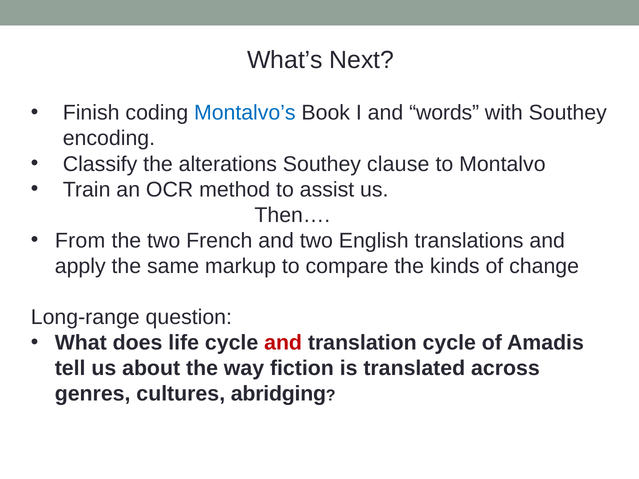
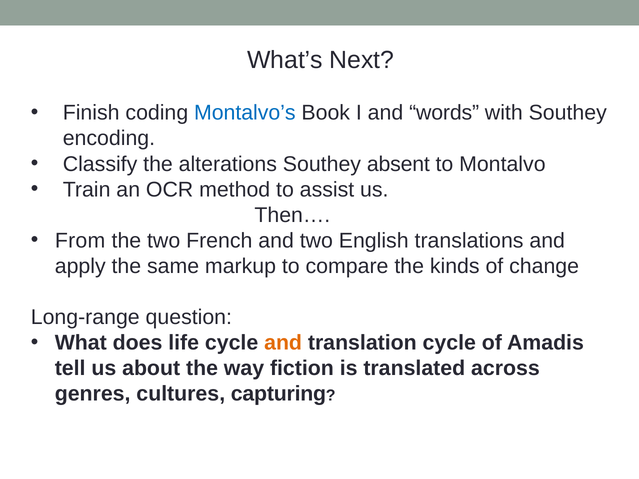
clause: clause -> absent
and at (283, 343) colour: red -> orange
abridging: abridging -> capturing
